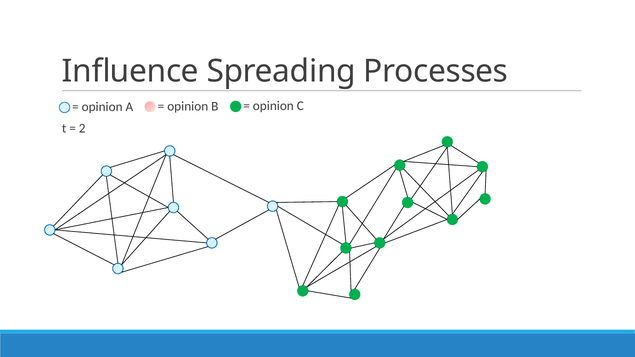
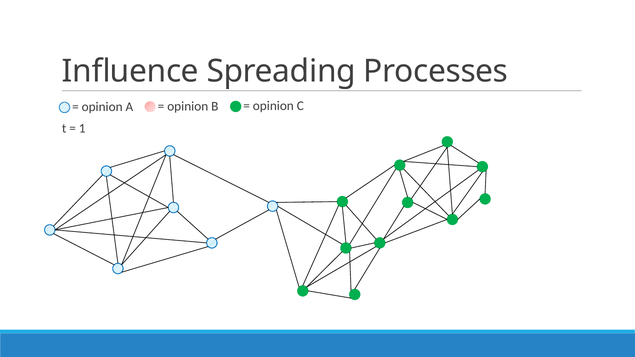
2: 2 -> 1
